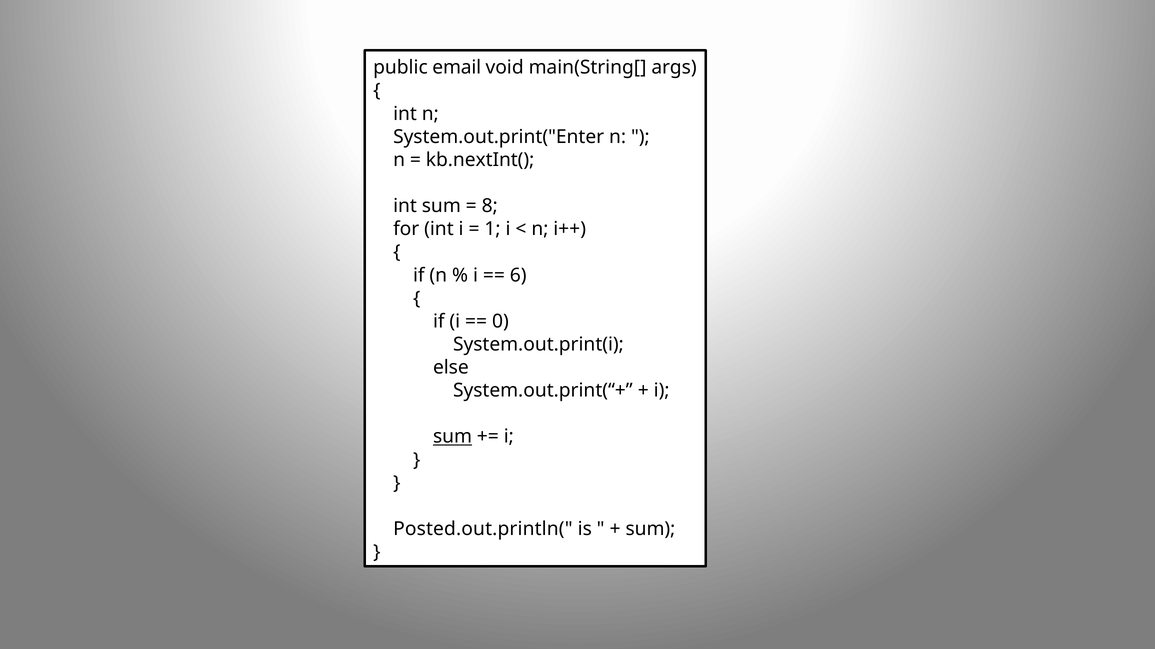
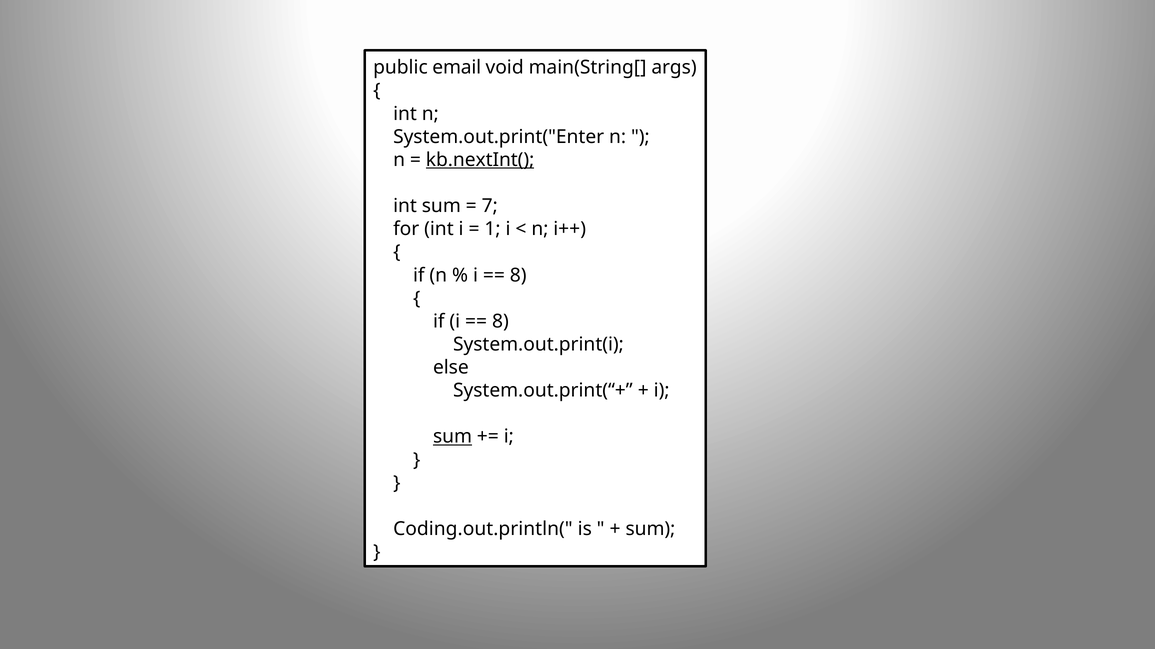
kb.nextInt( underline: none -> present
8: 8 -> 7
6 at (518, 275): 6 -> 8
0 at (500, 322): 0 -> 8
Posted.out.println(: Posted.out.println( -> Coding.out.println(
